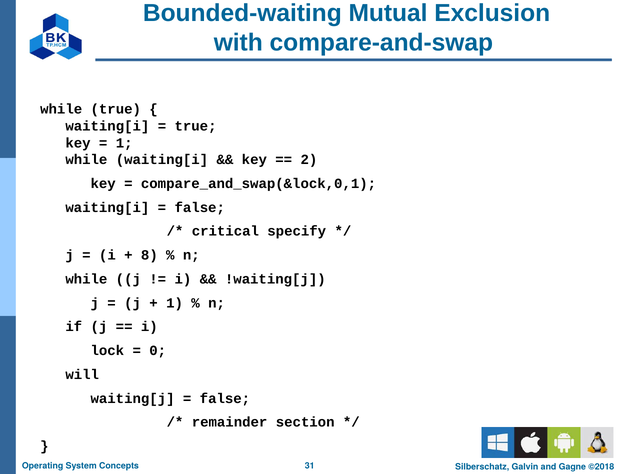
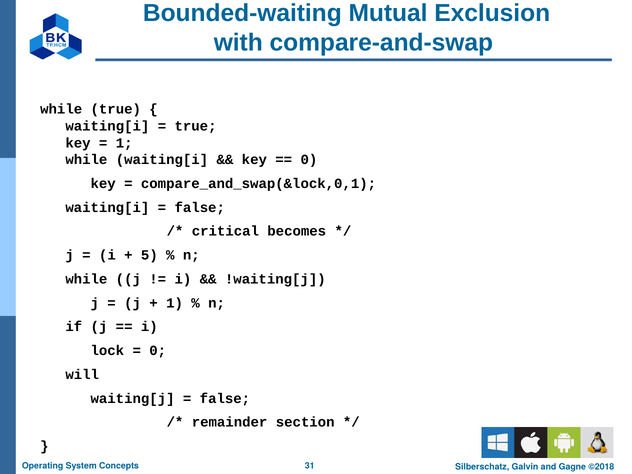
2 at (309, 160): 2 -> 0
specify: specify -> becomes
8: 8 -> 5
